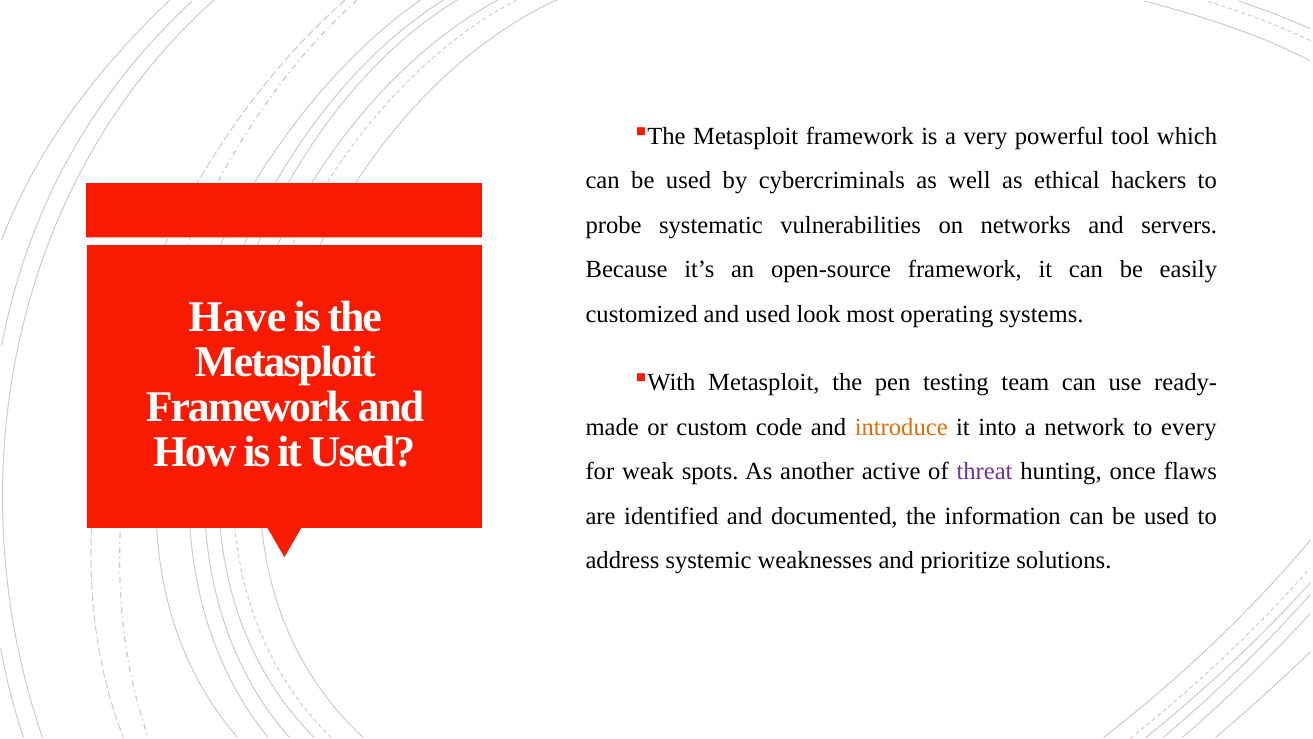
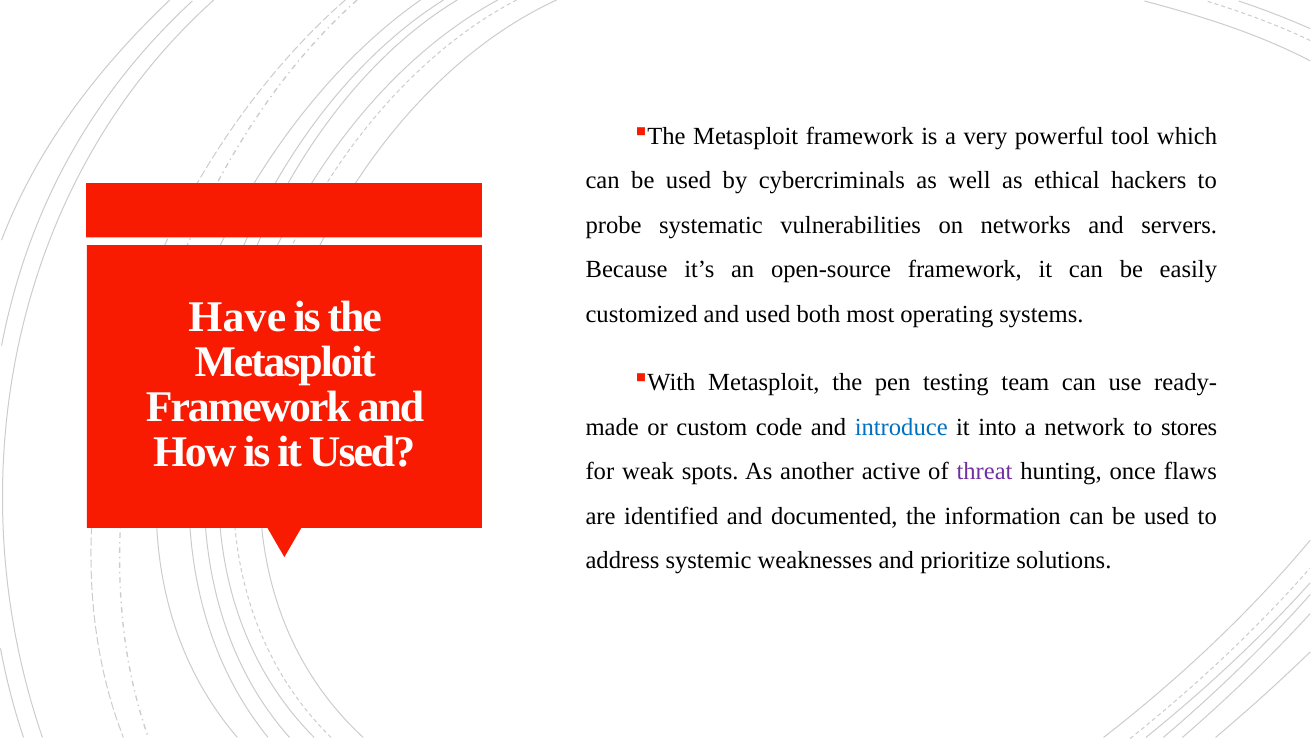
look: look -> both
introduce colour: orange -> blue
every: every -> stores
